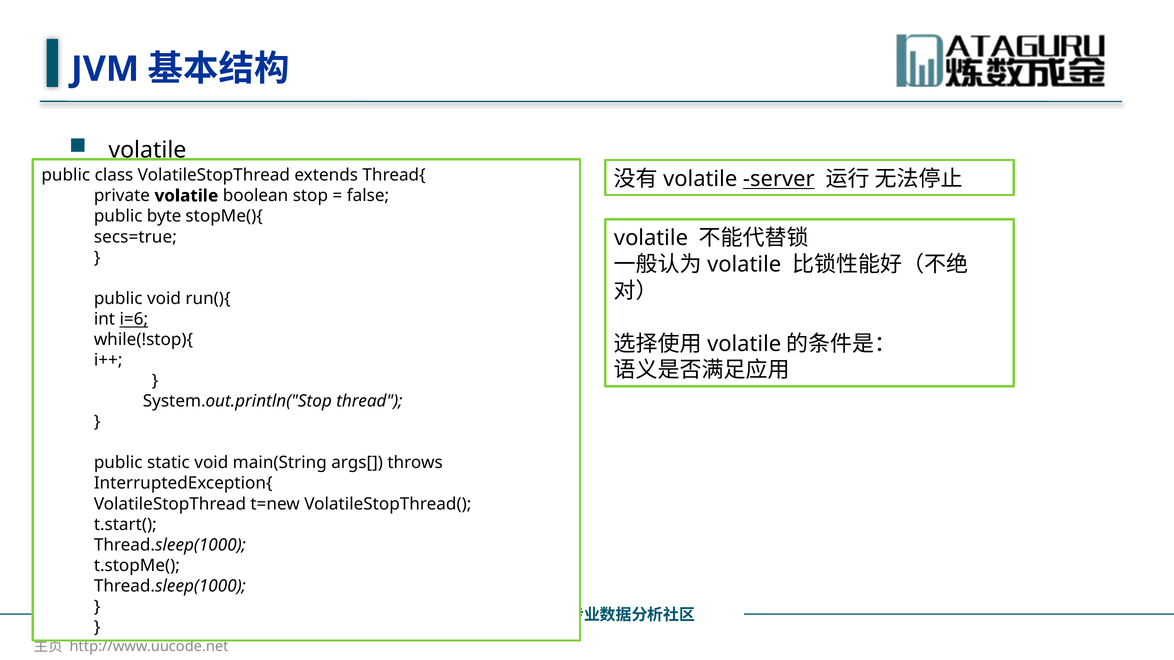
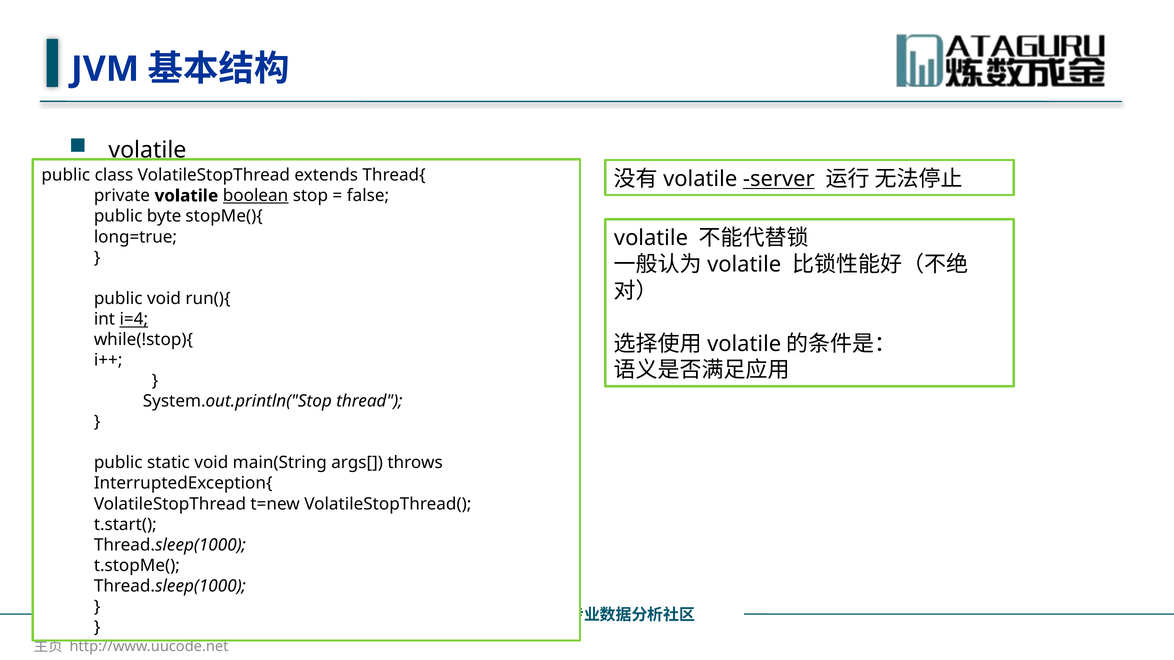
boolean underline: none -> present
secs=true: secs=true -> long=true
i=6: i=6 -> i=4
